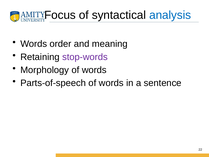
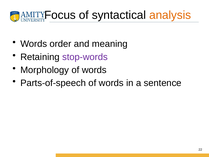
analysis colour: blue -> orange
